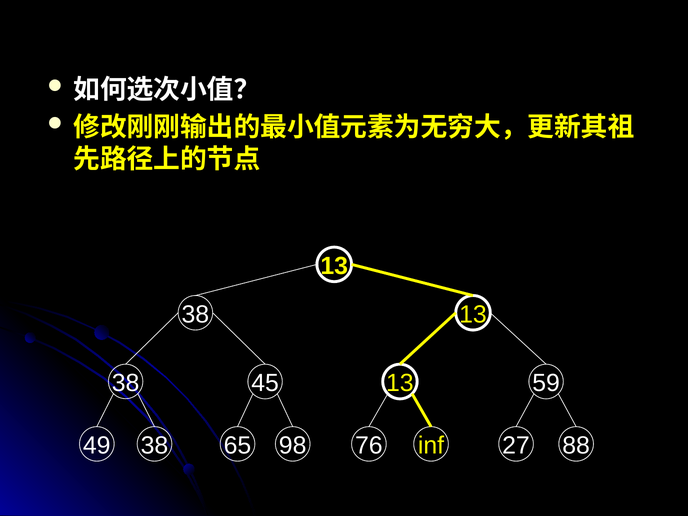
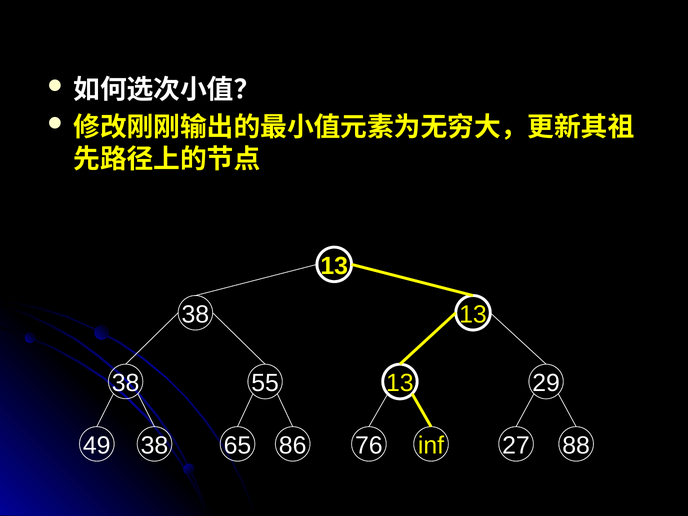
45: 45 -> 55
59: 59 -> 29
98: 98 -> 86
